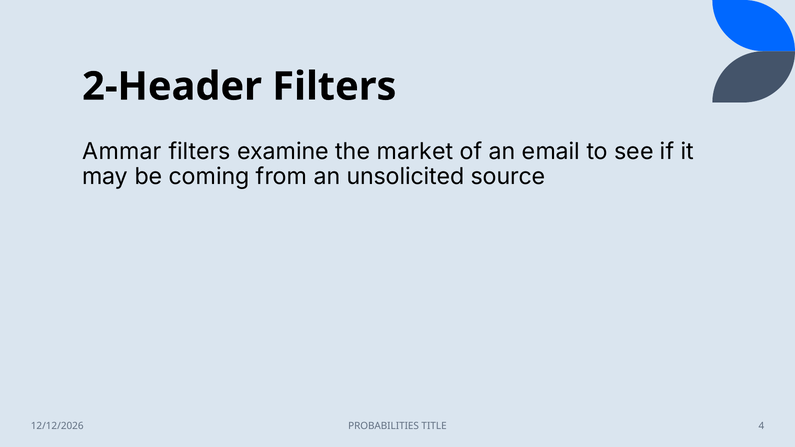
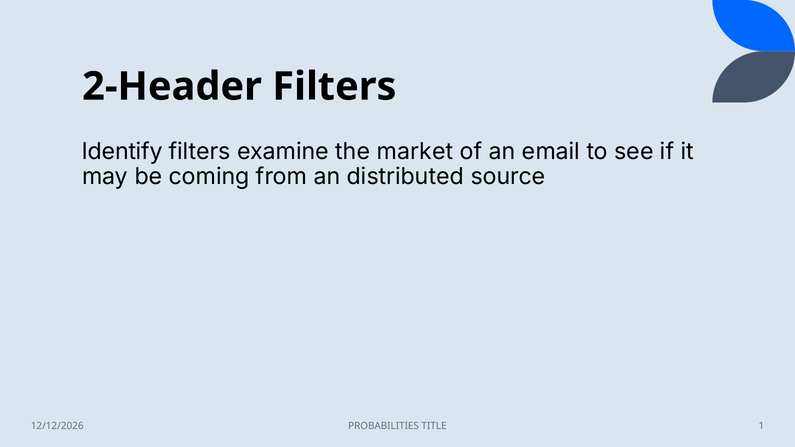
Ammar: Ammar -> Identify
unsolicited: unsolicited -> distributed
4: 4 -> 1
